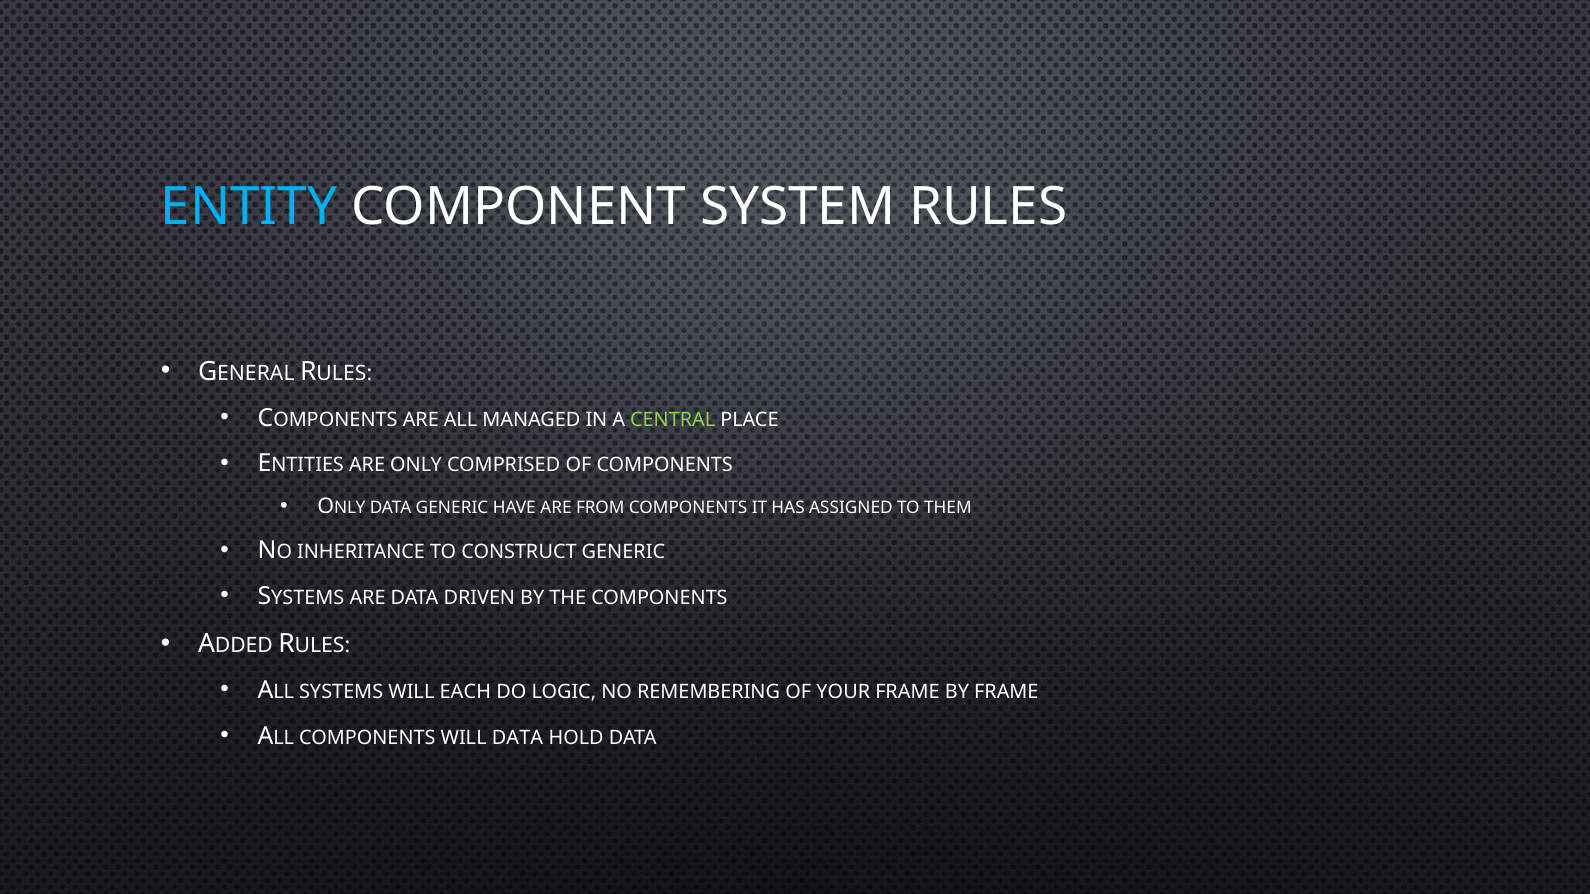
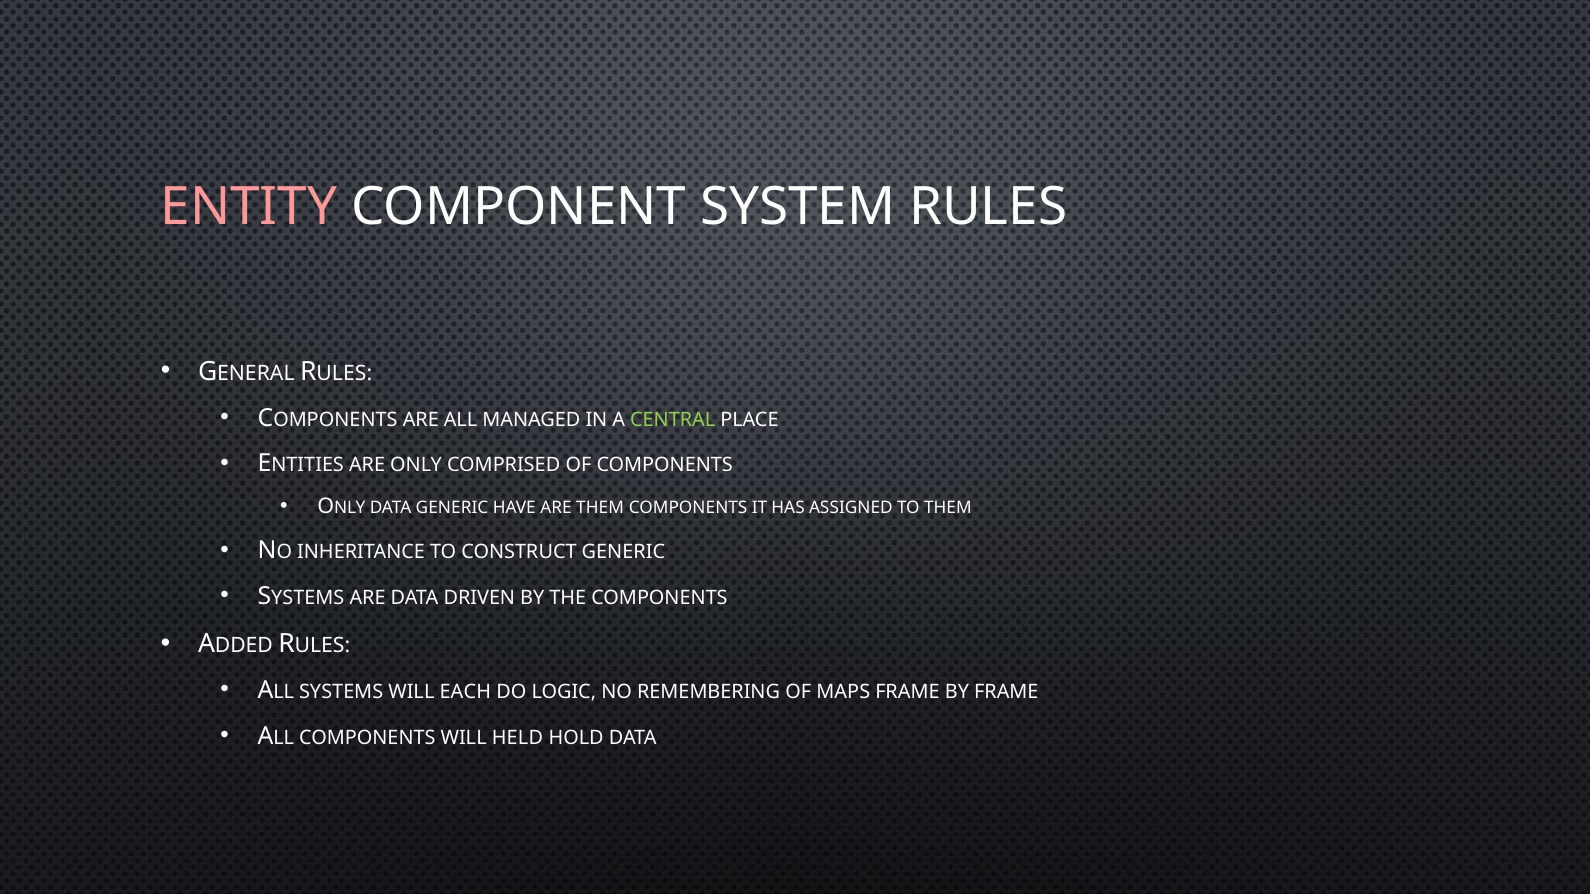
ENTITY colour: light blue -> pink
ARE FROM: FROM -> THEM
YOUR: YOUR -> MAPS
WILL DATA: DATA -> HELD
